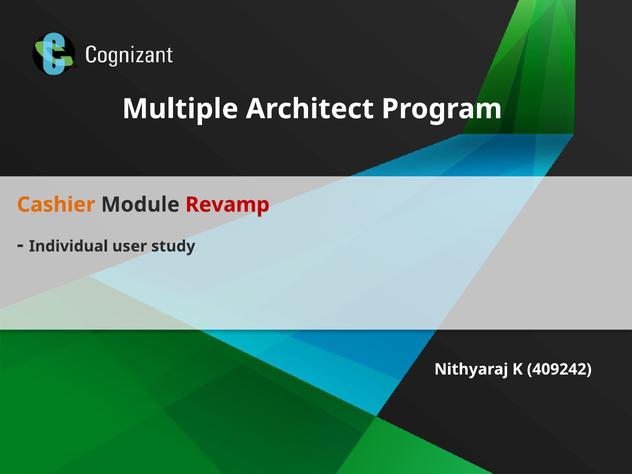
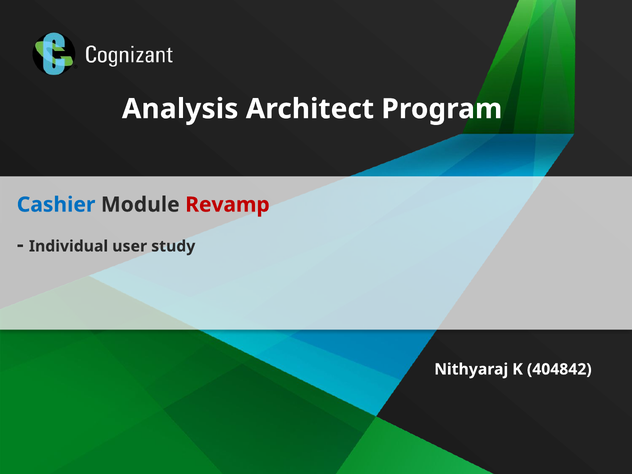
Multiple: Multiple -> Analysis
Cashier colour: orange -> blue
409242: 409242 -> 404842
